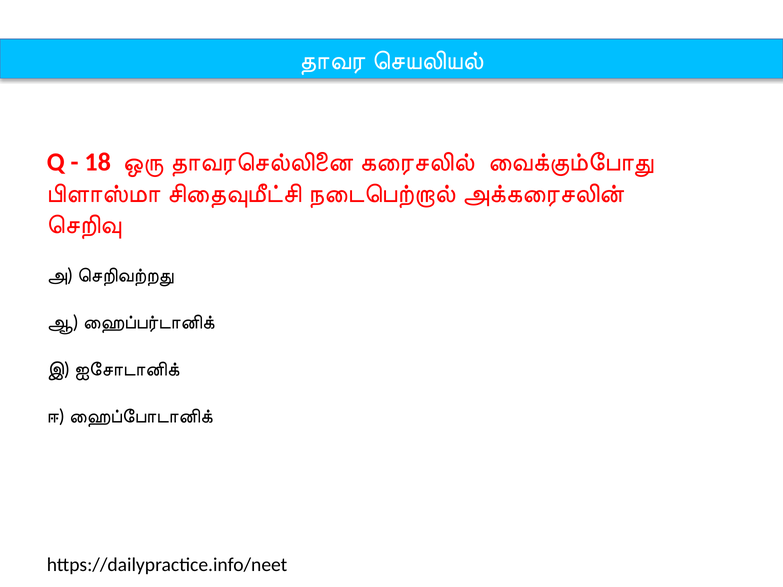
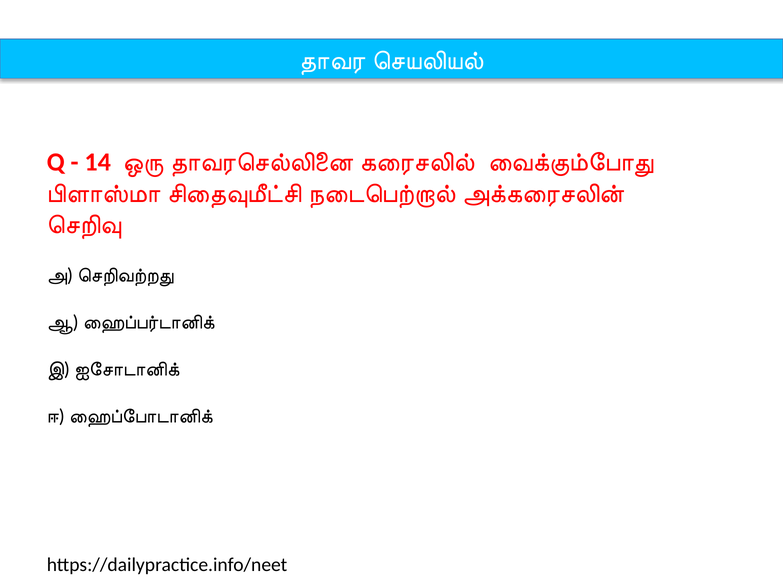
18: 18 -> 14
